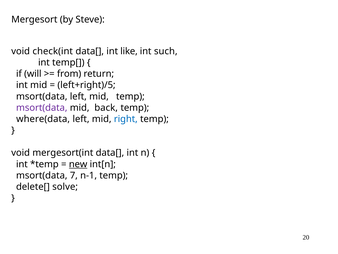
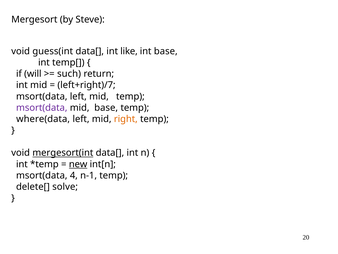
check(int: check(int -> guess(int
int such: such -> base
from: from -> such
left+right)/5: left+right)/5 -> left+right)/7
mid back: back -> base
right colour: blue -> orange
mergesort(int underline: none -> present
7: 7 -> 4
